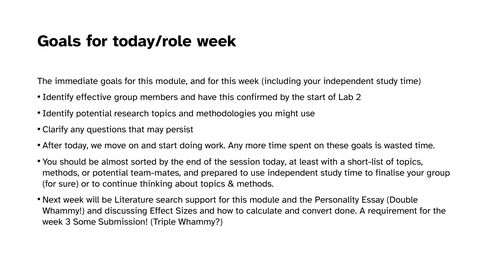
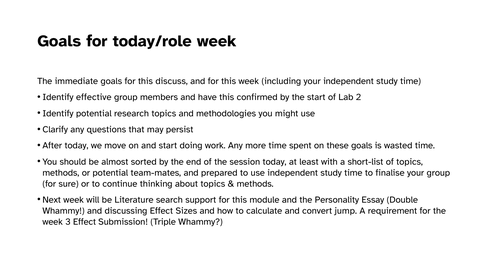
goals for this module: module -> discuss
done: done -> jump
3 Some: Some -> Effect
